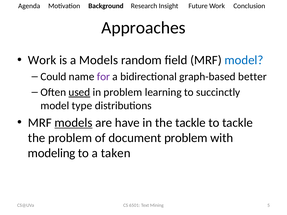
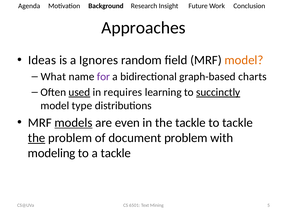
Work at (42, 60): Work -> Ideas
a Models: Models -> Ignores
model at (244, 60) colour: blue -> orange
Could: Could -> What
better: better -> charts
in problem: problem -> requires
succinctly underline: none -> present
have: have -> even
the at (37, 138) underline: none -> present
a taken: taken -> tackle
